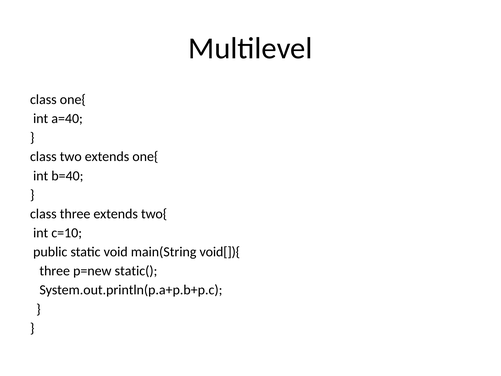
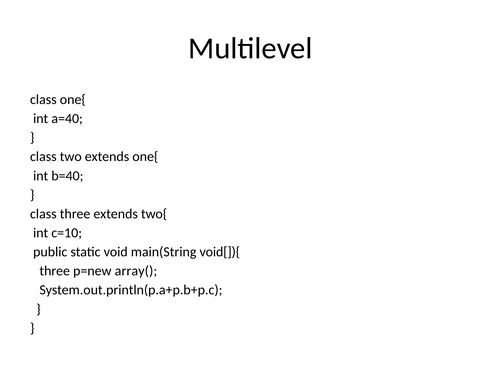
static(: static( -> array(
